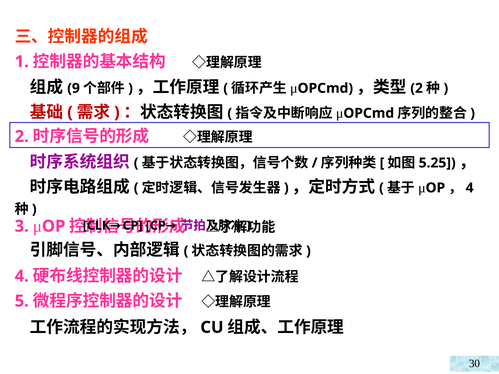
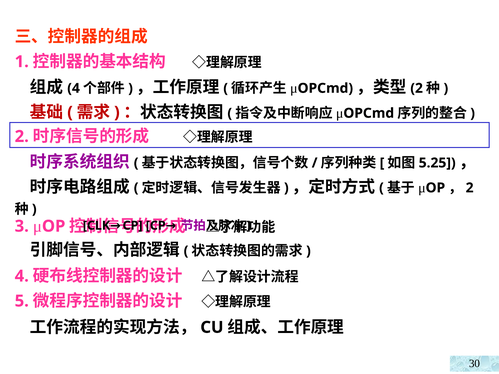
9 at (74, 88): 9 -> 4
4 at (470, 188): 4 -> 2
